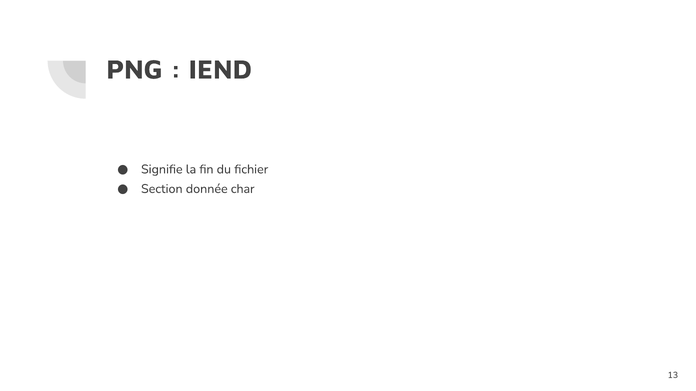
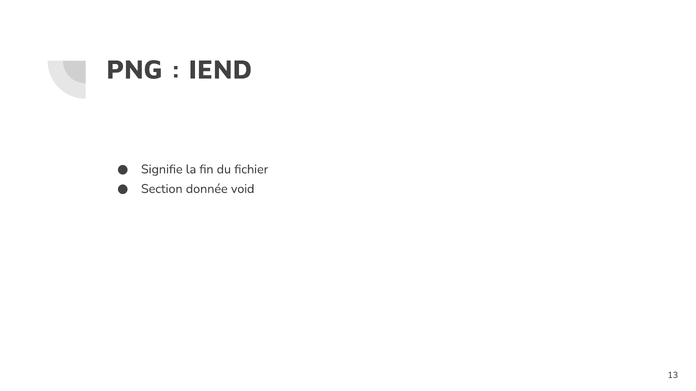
char: char -> void
